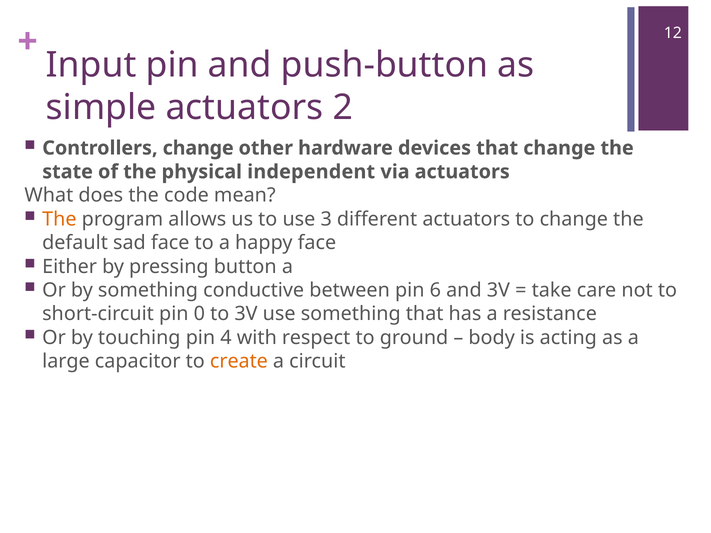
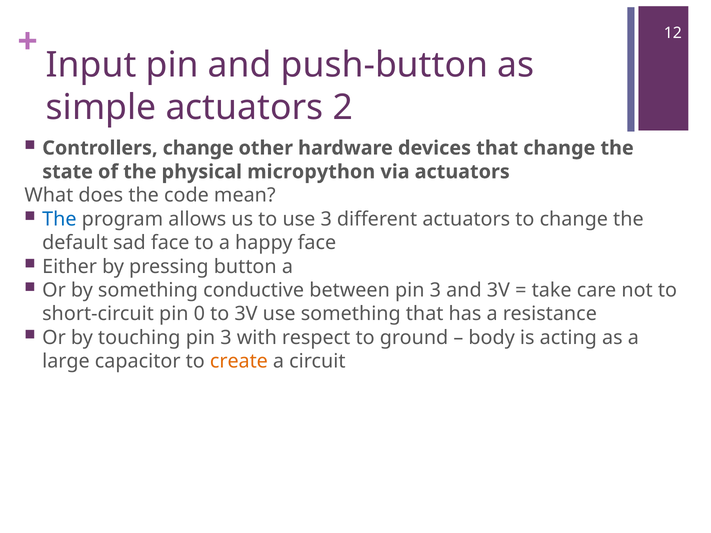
independent: independent -> micropython
The at (59, 219) colour: orange -> blue
between pin 6: 6 -> 3
touching pin 4: 4 -> 3
